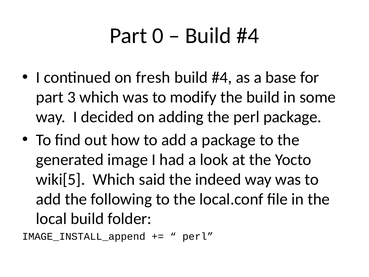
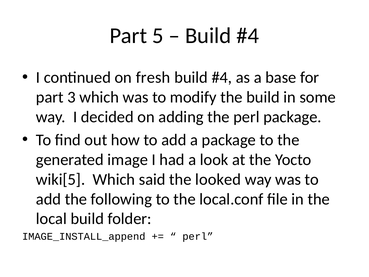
0: 0 -> 5
indeed: indeed -> looked
